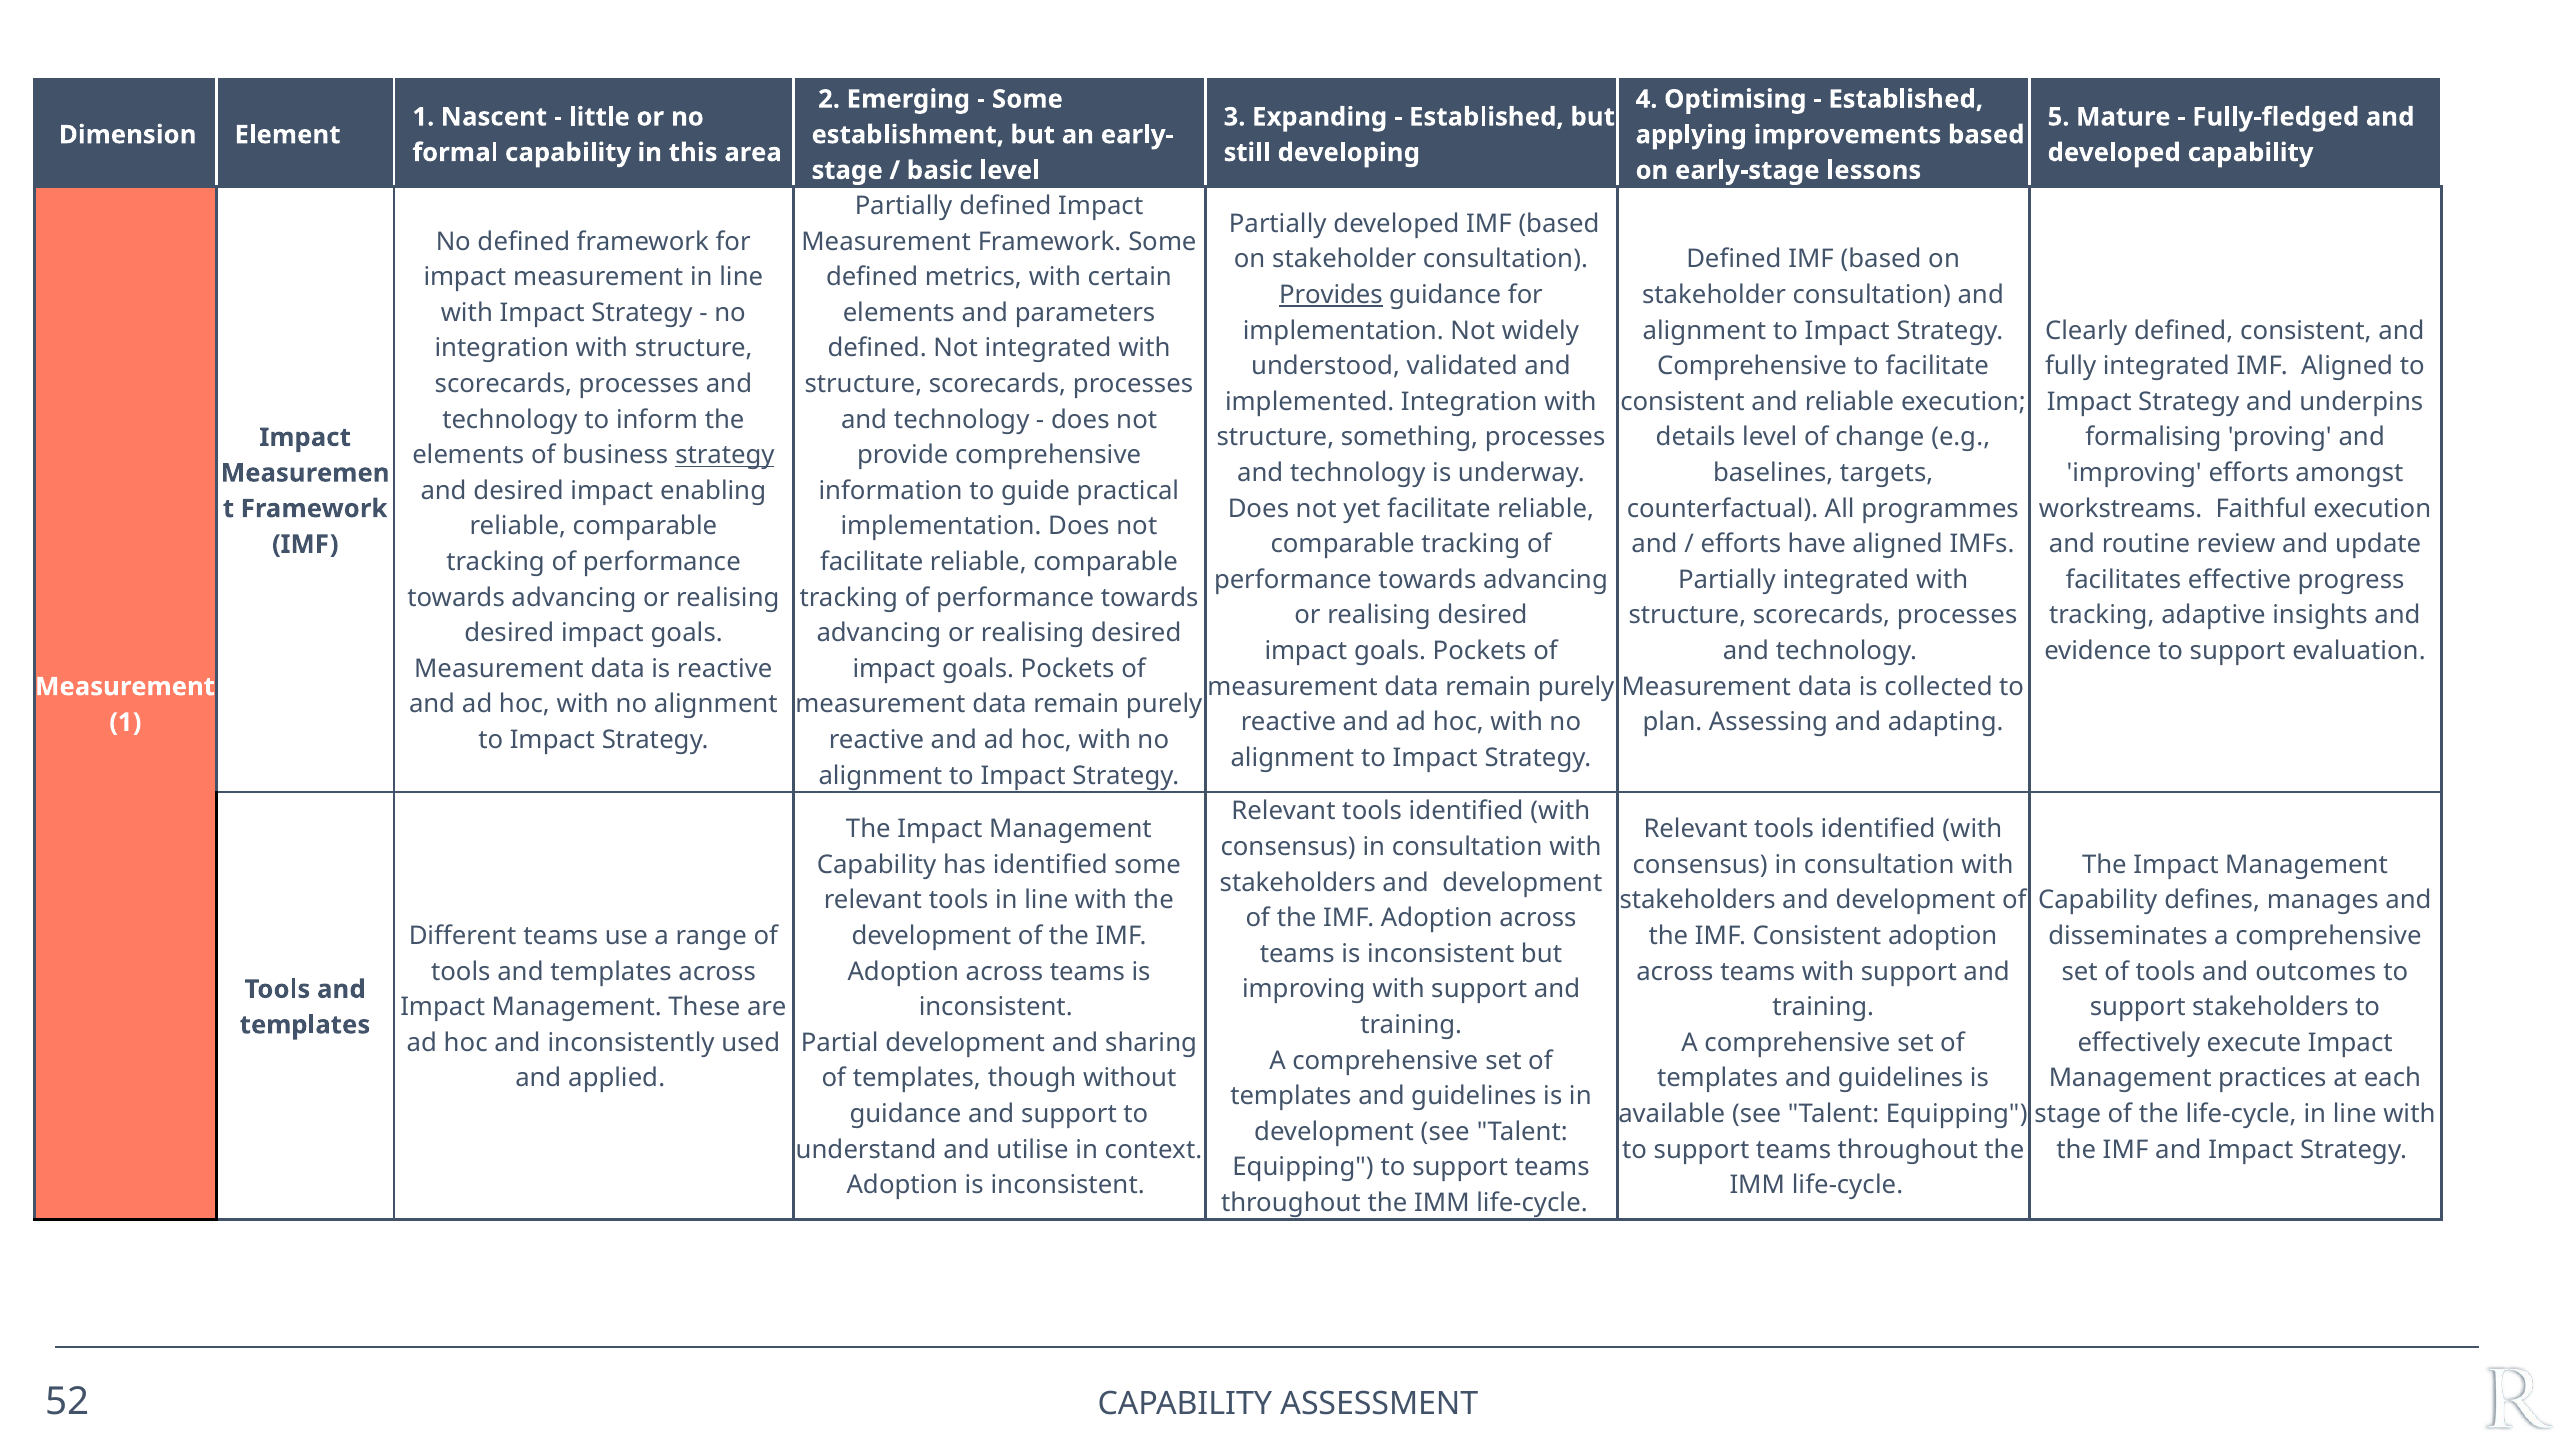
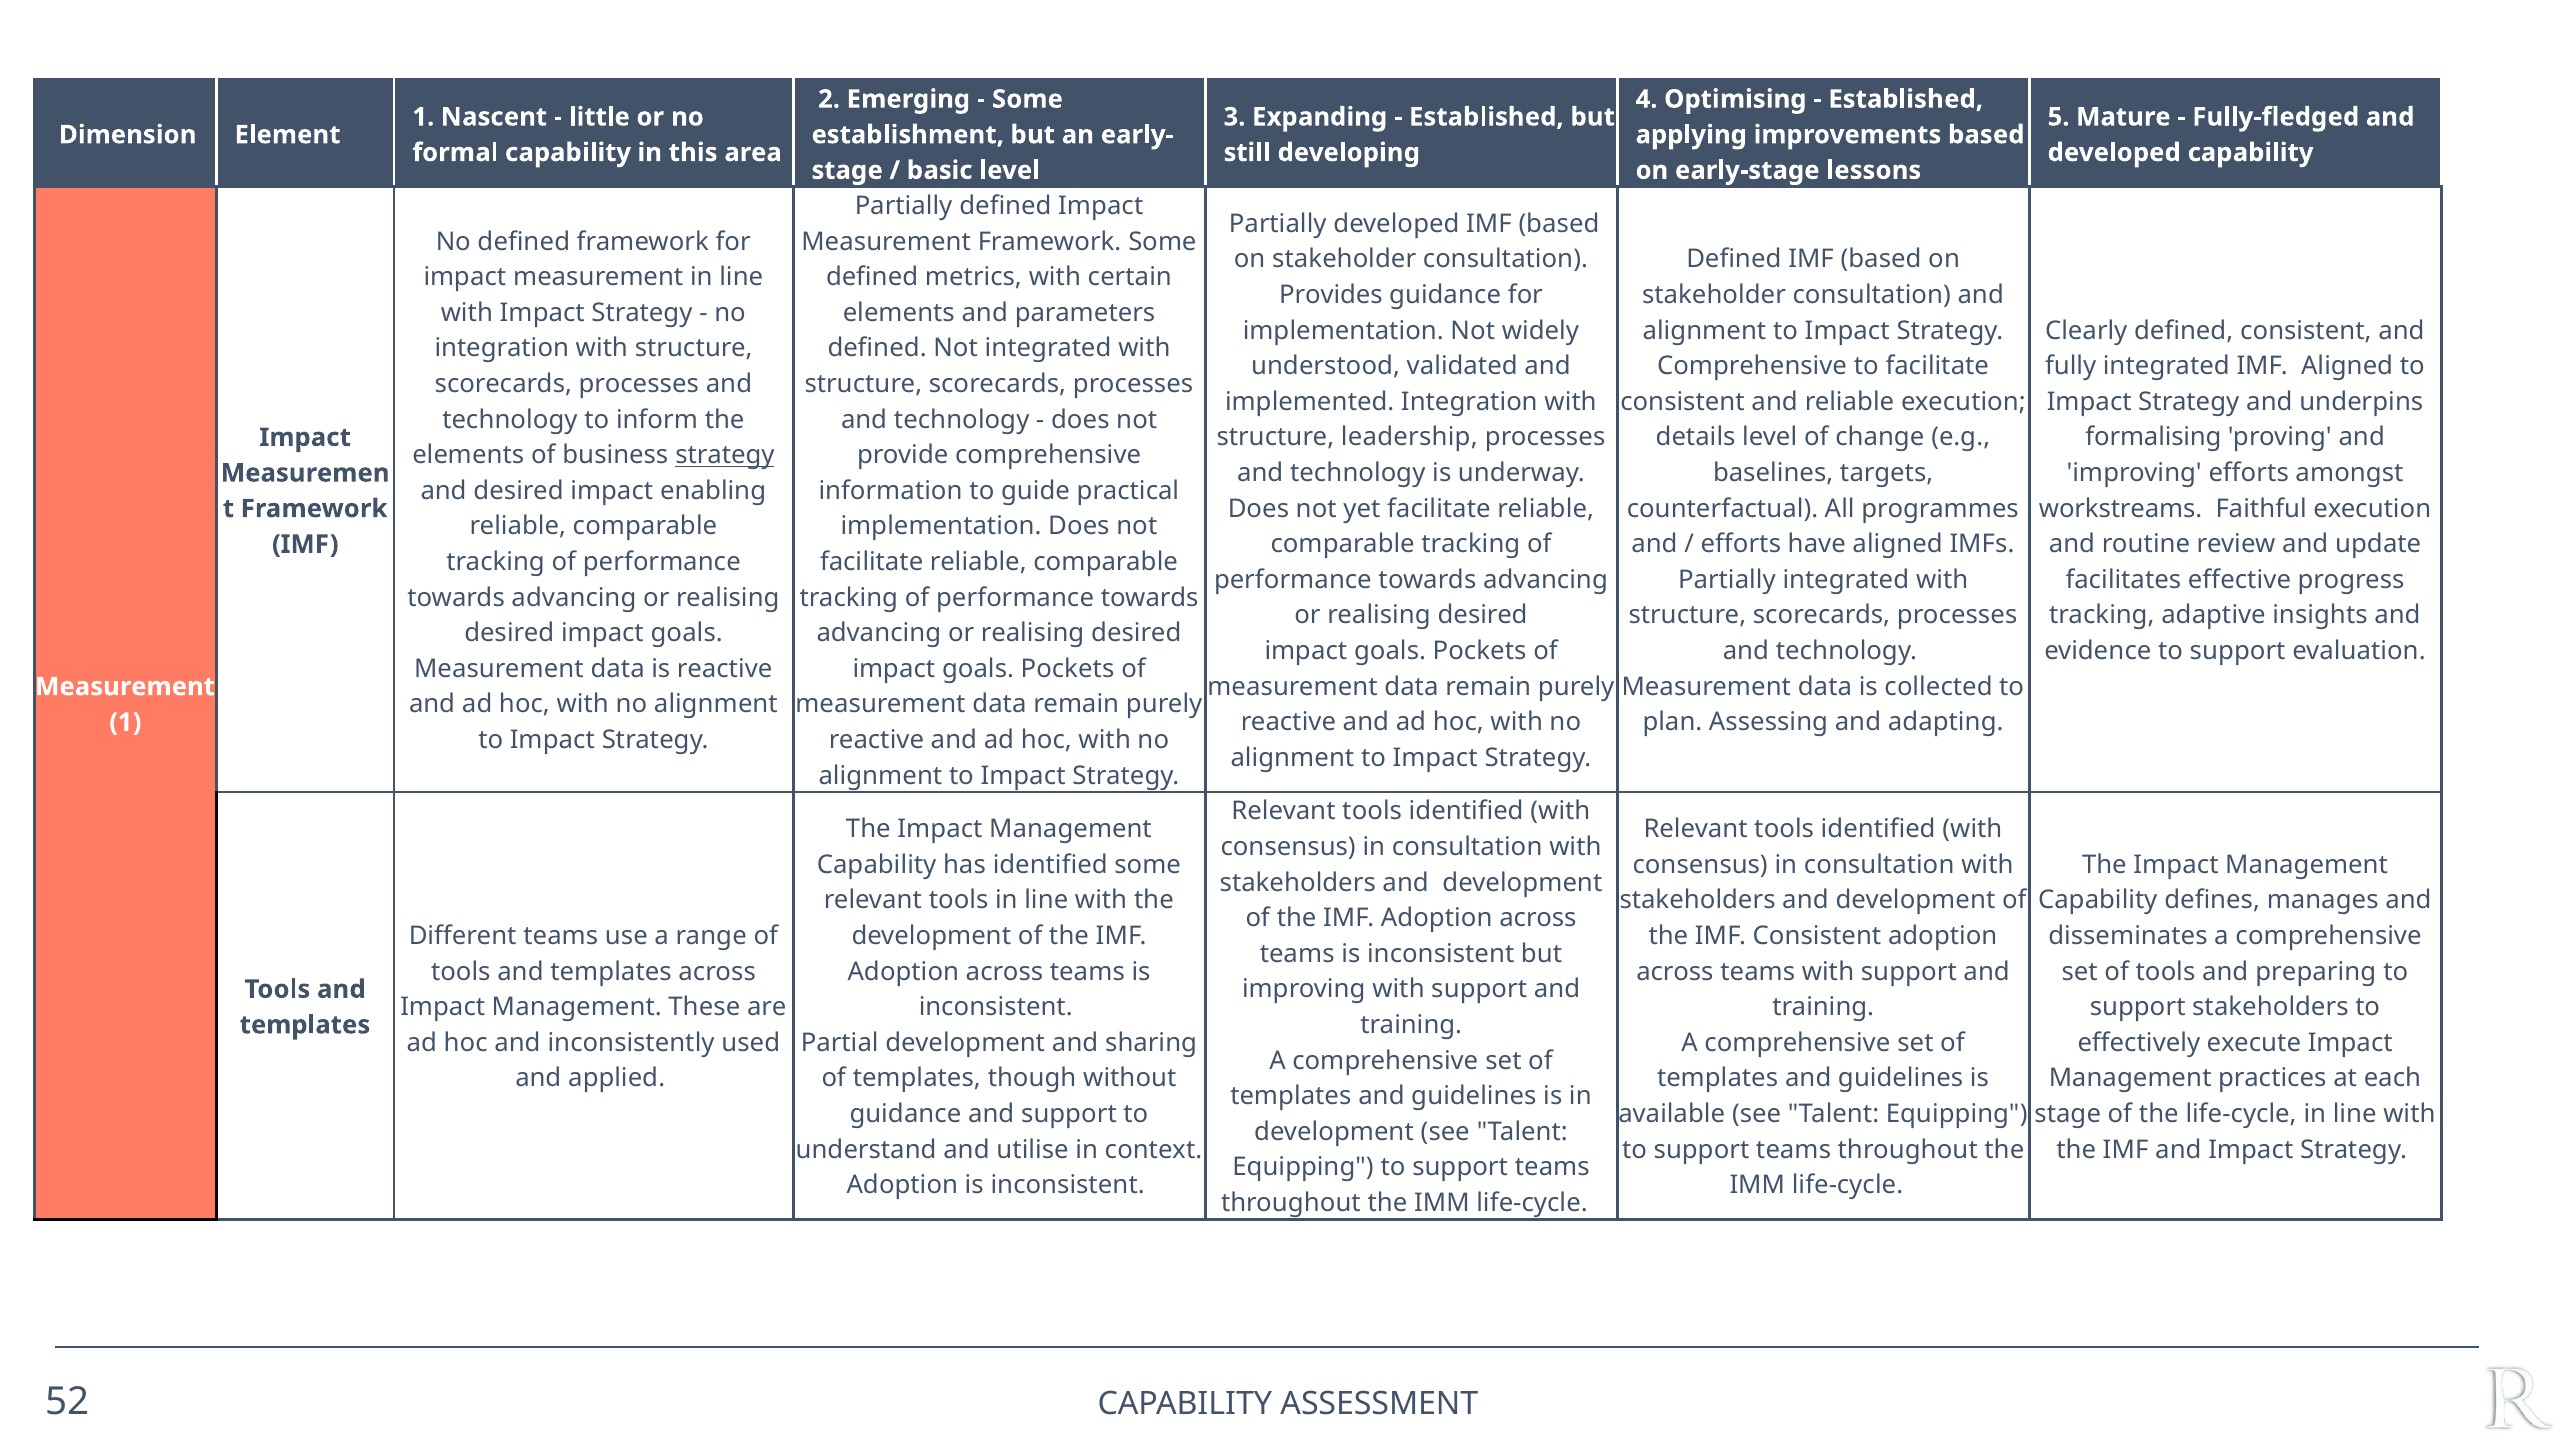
Provides underline: present -> none
something: something -> leadership
outcomes: outcomes -> preparing
